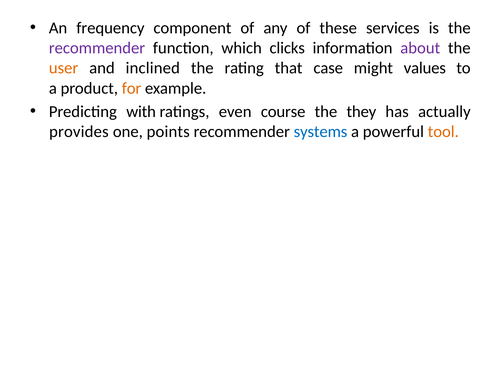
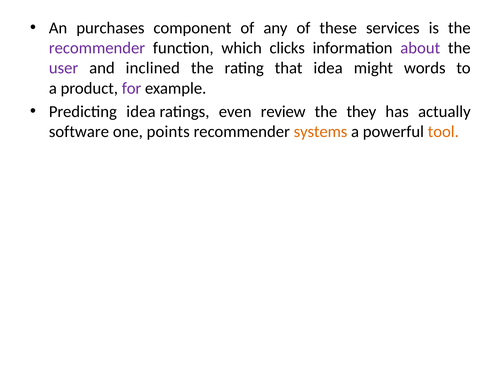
frequency: frequency -> purchases
user colour: orange -> purple
that case: case -> idea
values: values -> words
for colour: orange -> purple
Predicting with: with -> idea
course: course -> review
provides: provides -> software
systems colour: blue -> orange
